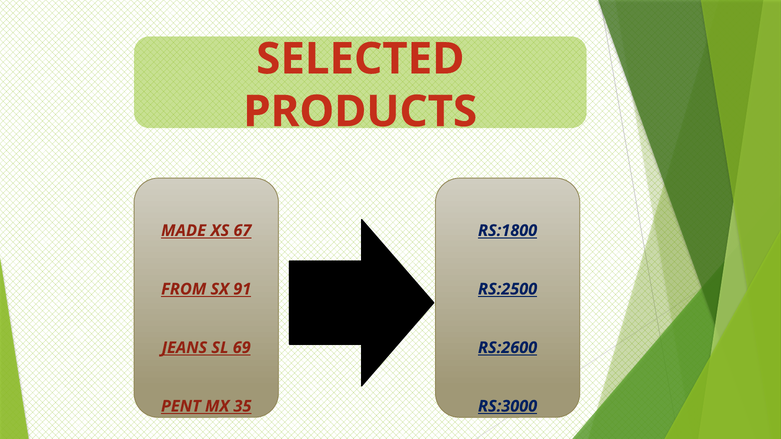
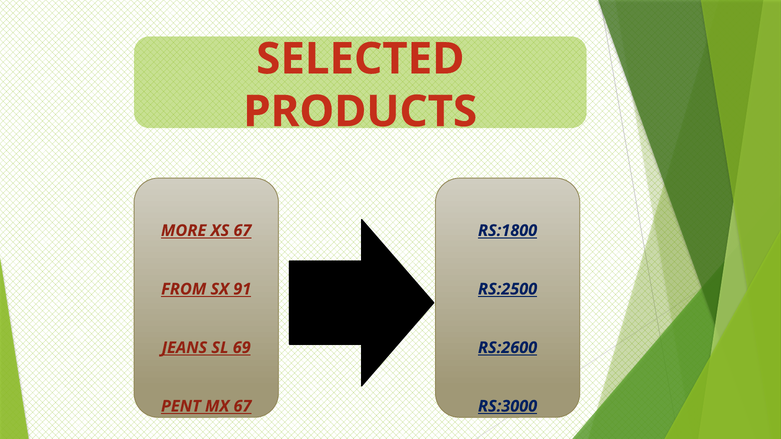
MADE: MADE -> MORE
MX 35: 35 -> 67
